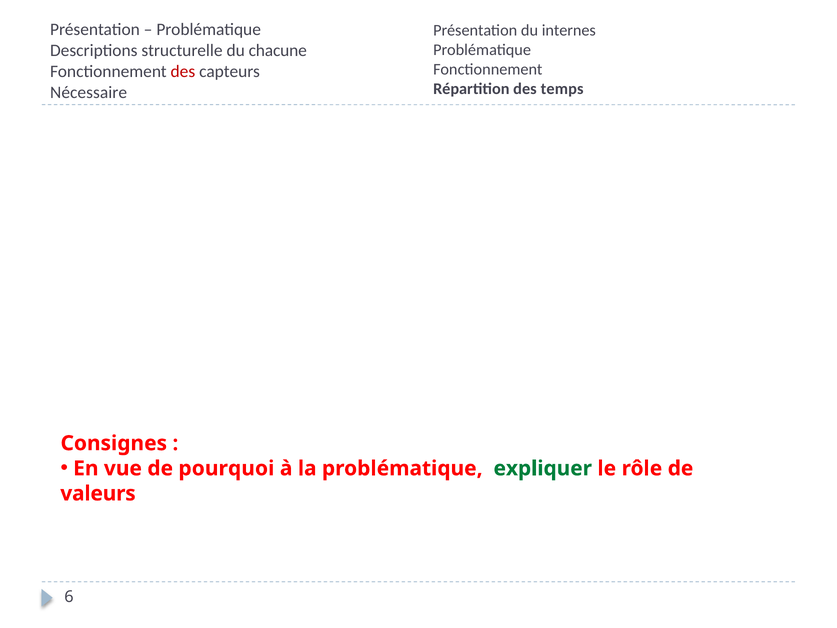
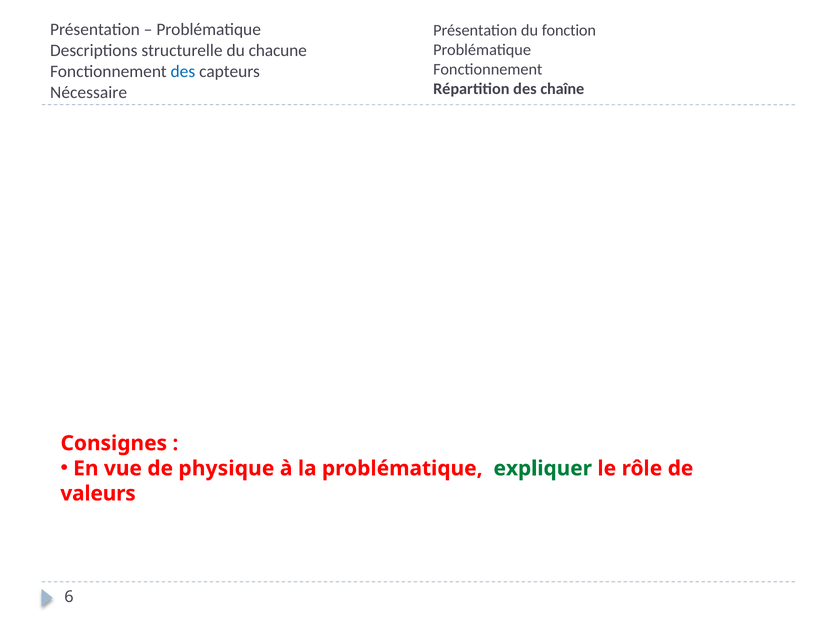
internes: internes -> fonction
des at (183, 72) colour: red -> blue
temps: temps -> chaîne
pourquoi: pourquoi -> physique
